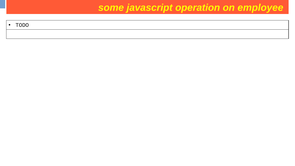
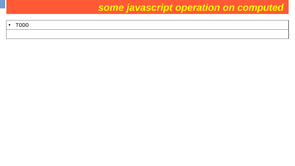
employee: employee -> computed
